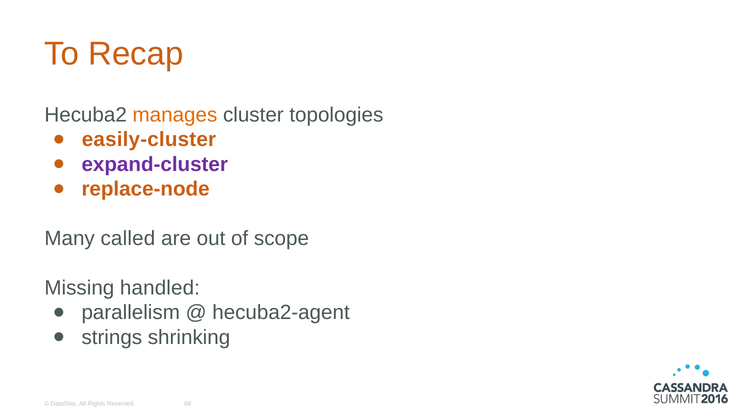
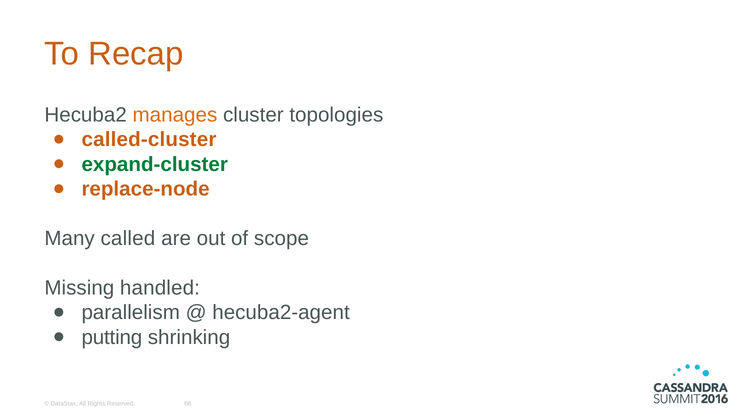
easily-cluster: easily-cluster -> called-cluster
expand-cluster colour: purple -> green
strings: strings -> putting
